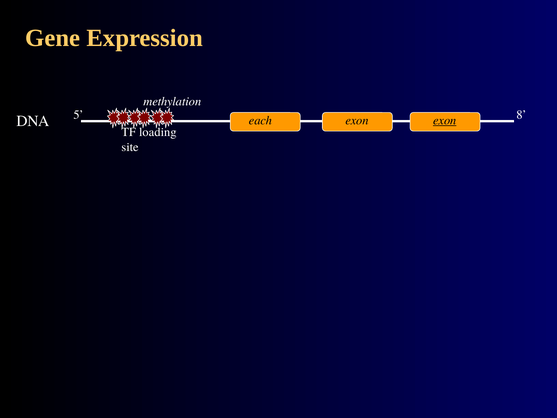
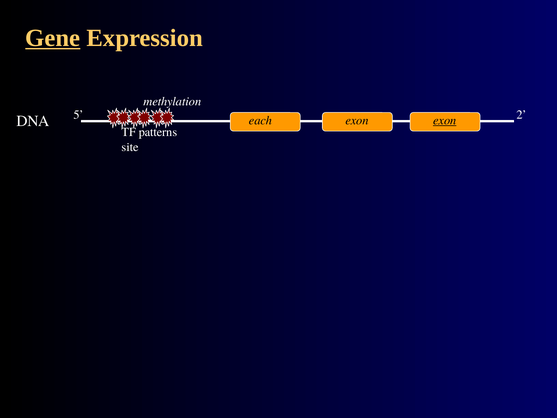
Gene underline: none -> present
8: 8 -> 2
loading: loading -> patterns
